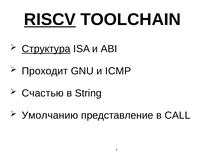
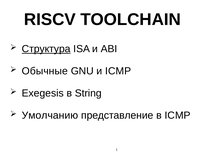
RISCV underline: present -> none
Проходит: Проходит -> Обычные
Счастью: Счастью -> Exegesis
в CALL: CALL -> ICMP
